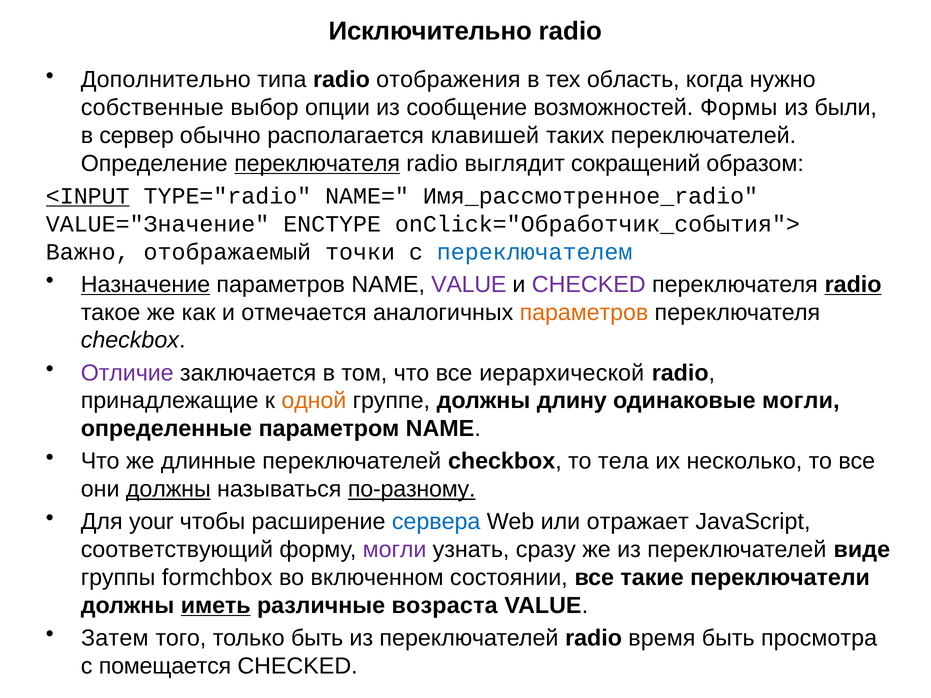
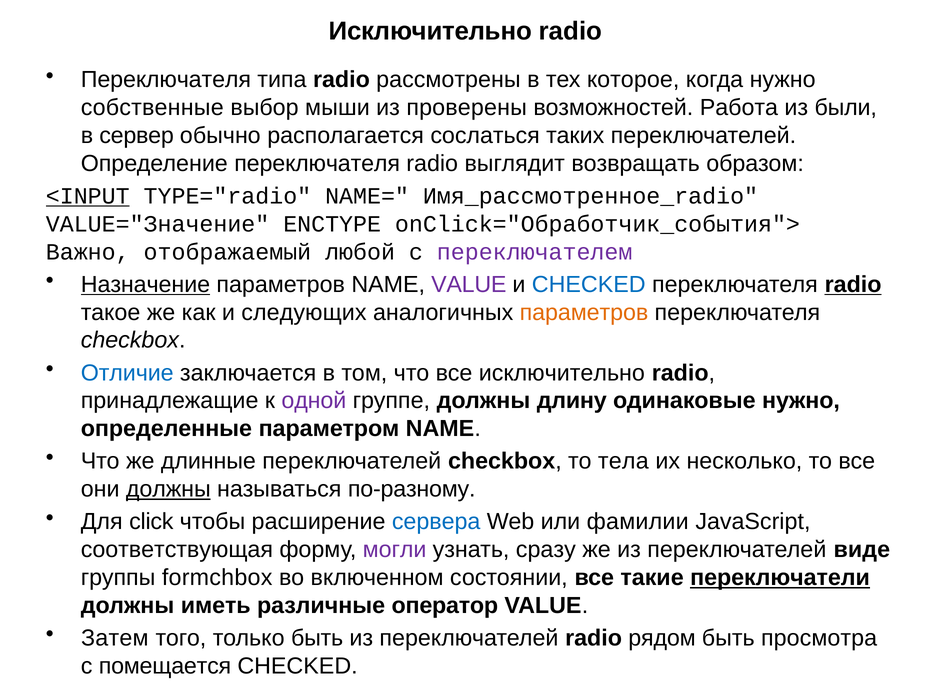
Дополнительно at (166, 80): Дополнительно -> Переключателя
отображения: отображения -> рассмотрены
область: область -> которое
опции: опции -> мыши
сообщение: сообщение -> проверены
Формы: Формы -> Работа
клавишей: клавишей -> сослаться
переключателя at (317, 164) underline: present -> none
сокращений: сокращений -> возвращать
точки: точки -> любой
переключателем colour: blue -> purple
CHECKED at (589, 285) colour: purple -> blue
отмечается: отмечается -> следующих
Отличие colour: purple -> blue
все иерархической: иерархической -> исключительно
одной colour: orange -> purple
одинаковые могли: могли -> нужно
по-разному underline: present -> none
your: your -> click
отражает: отражает -> фамилии
соответствующий: соответствующий -> соответствующая
переключатели underline: none -> present
иметь underline: present -> none
возраста: возраста -> оператор
время: время -> рядом
